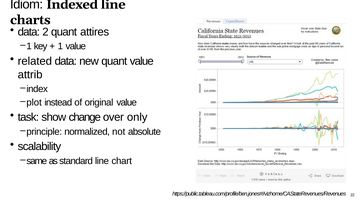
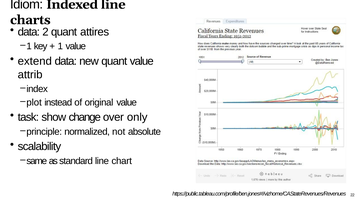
related: related -> extend
